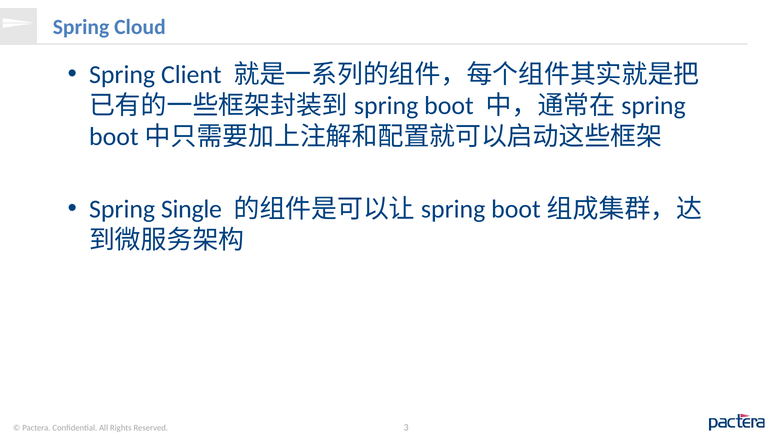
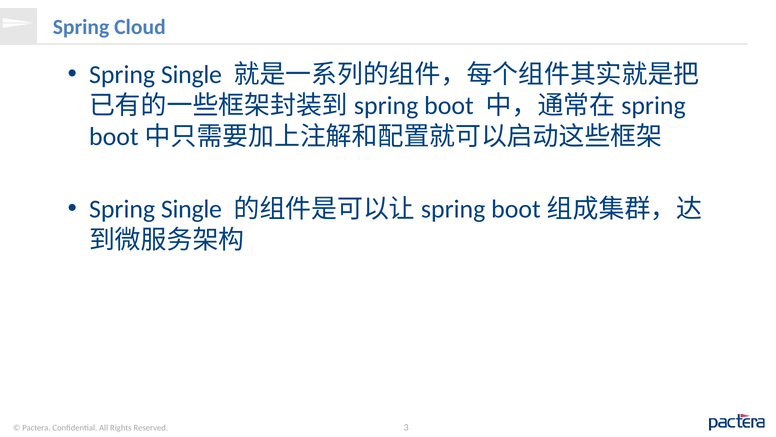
Client at (191, 74): Client -> Single
